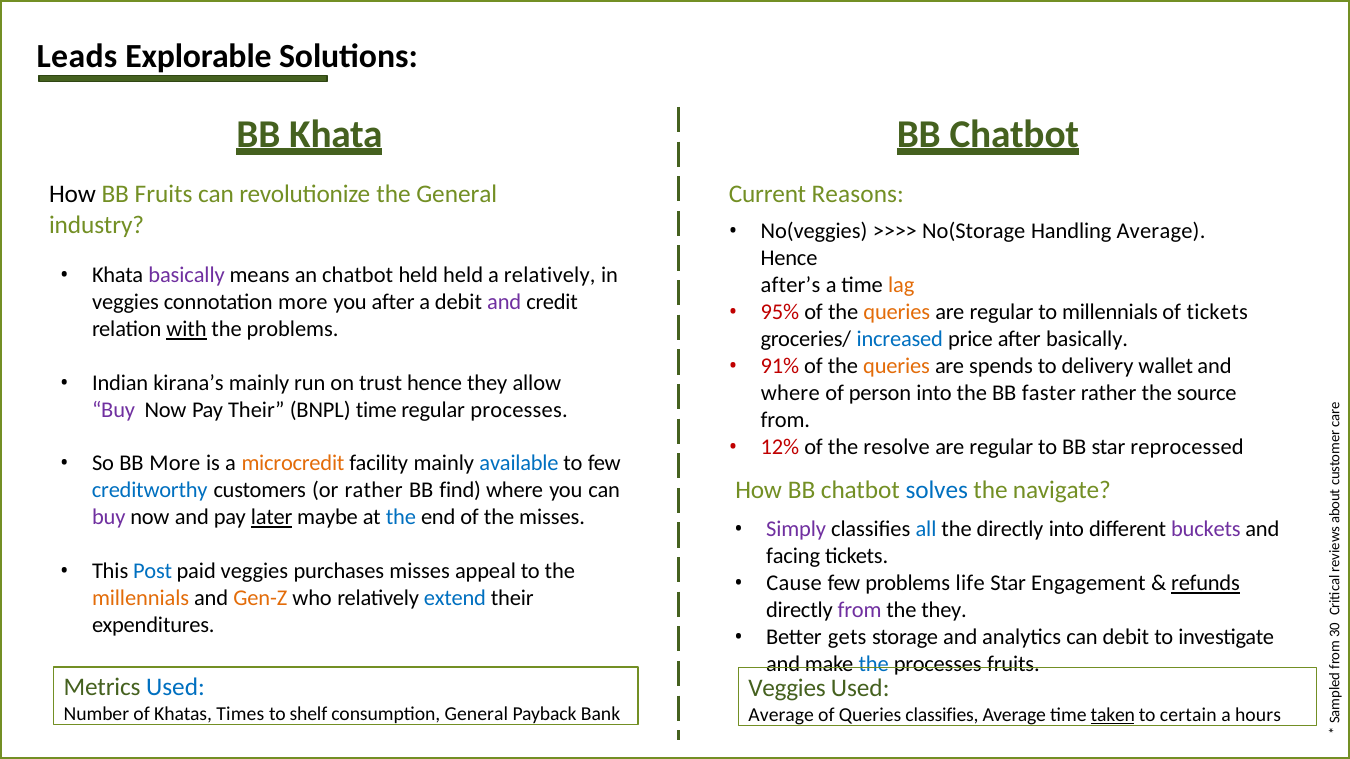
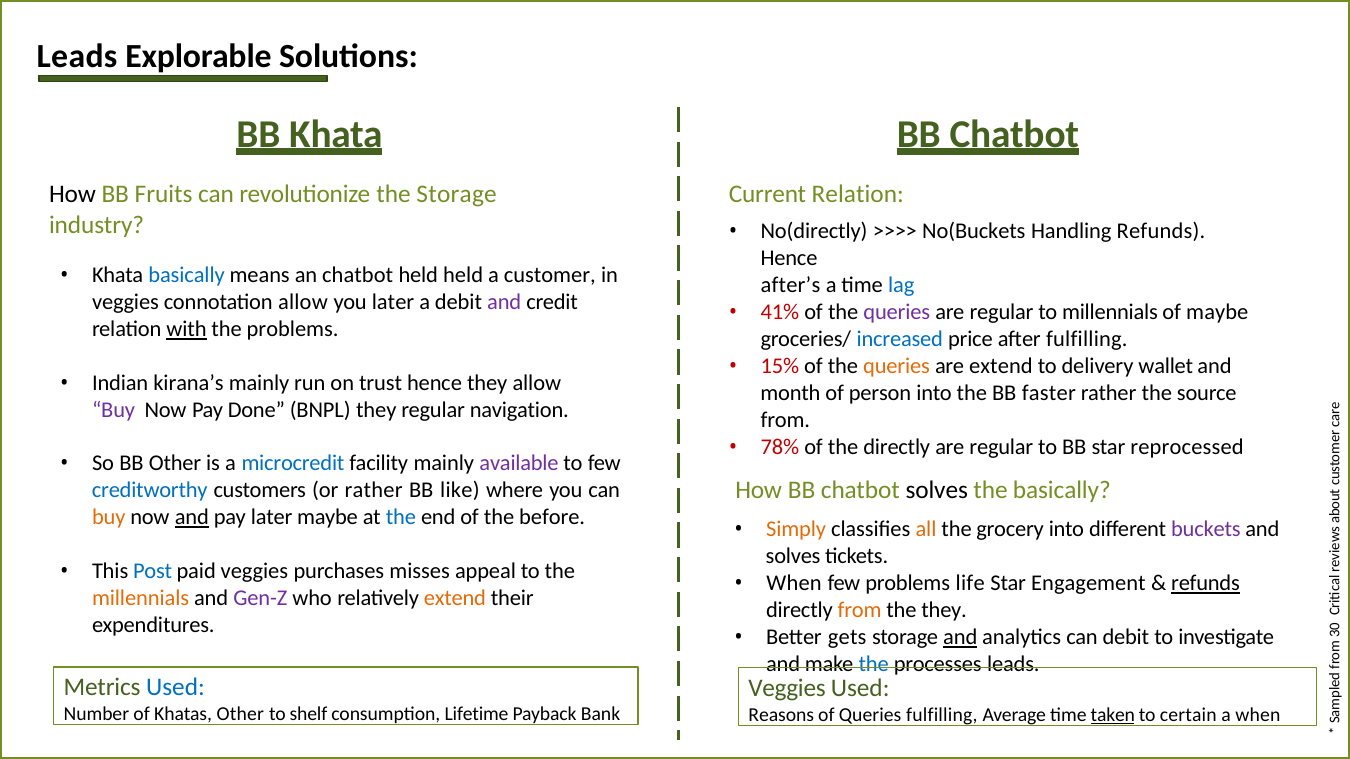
the General: General -> Storage
Current Reasons: Reasons -> Relation
No(veggies: No(veggies -> No(directly
No(Storage: No(Storage -> No(Buckets
Handling Average: Average -> Refunds
basically at (187, 276) colour: purple -> blue
a relatively: relatively -> customer
lag colour: orange -> blue
connotation more: more -> allow
you after: after -> later
95%: 95% -> 41%
queries at (897, 313) colour: orange -> purple
of tickets: tickets -> maybe
after basically: basically -> fulfilling
91%: 91% -> 15%
are spends: spends -> extend
where at (790, 394): where -> month
Pay Their: Their -> Done
BNPL time: time -> they
regular processes: processes -> navigation
12%: 12% -> 78%
the resolve: resolve -> directly
BB More: More -> Other
microcredit colour: orange -> blue
available colour: blue -> purple
solves at (937, 490) colour: blue -> black
the navigate: navigate -> basically
find: find -> like
buy at (109, 518) colour: purple -> orange
and at (192, 518) underline: none -> present
later at (272, 518) underline: present -> none
the misses: misses -> before
Simply colour: purple -> orange
all colour: blue -> orange
the directly: directly -> grocery
facing at (793, 557): facing -> solves
Cause at (794, 584): Cause -> When
Gen-Z colour: orange -> purple
extend at (455, 598) colour: blue -> orange
from at (860, 611) colour: purple -> orange
and at (960, 638) underline: none -> present
processes fruits: fruits -> leads
Khatas Times: Times -> Other
consumption General: General -> Lifetime
Average at (781, 716): Average -> Reasons
Queries classifies: classifies -> fulfilling
a hours: hours -> when
